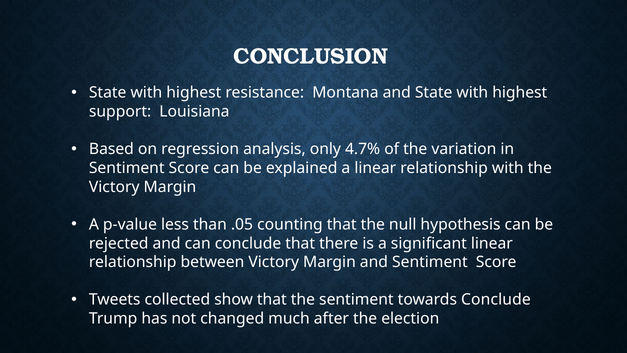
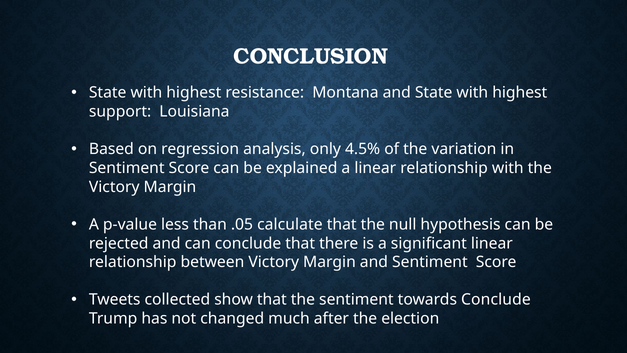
4.7%: 4.7% -> 4.5%
counting: counting -> calculate
